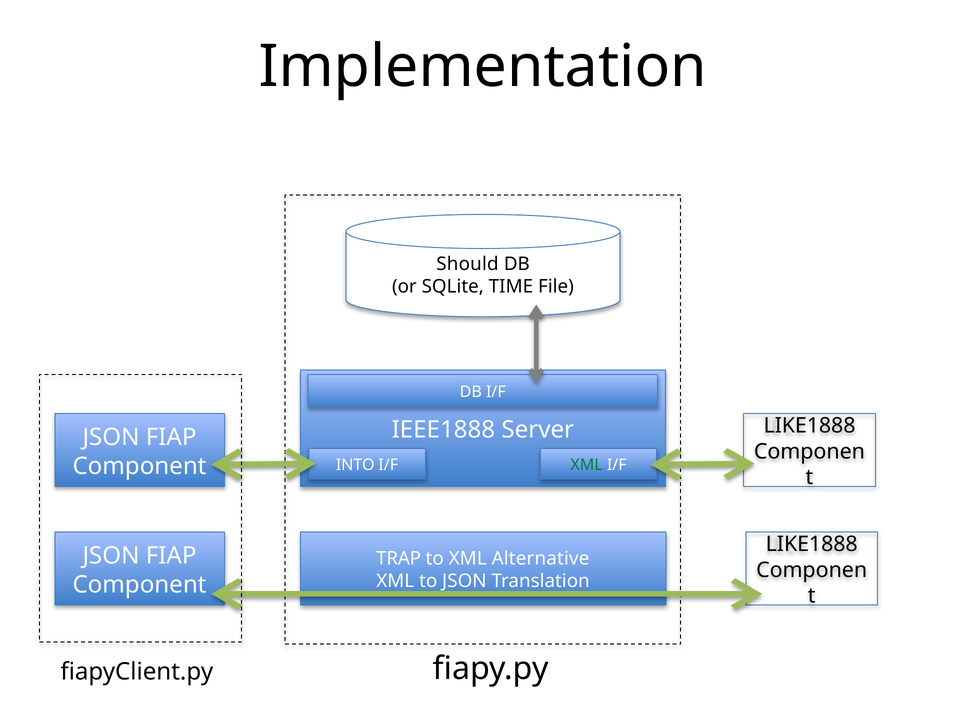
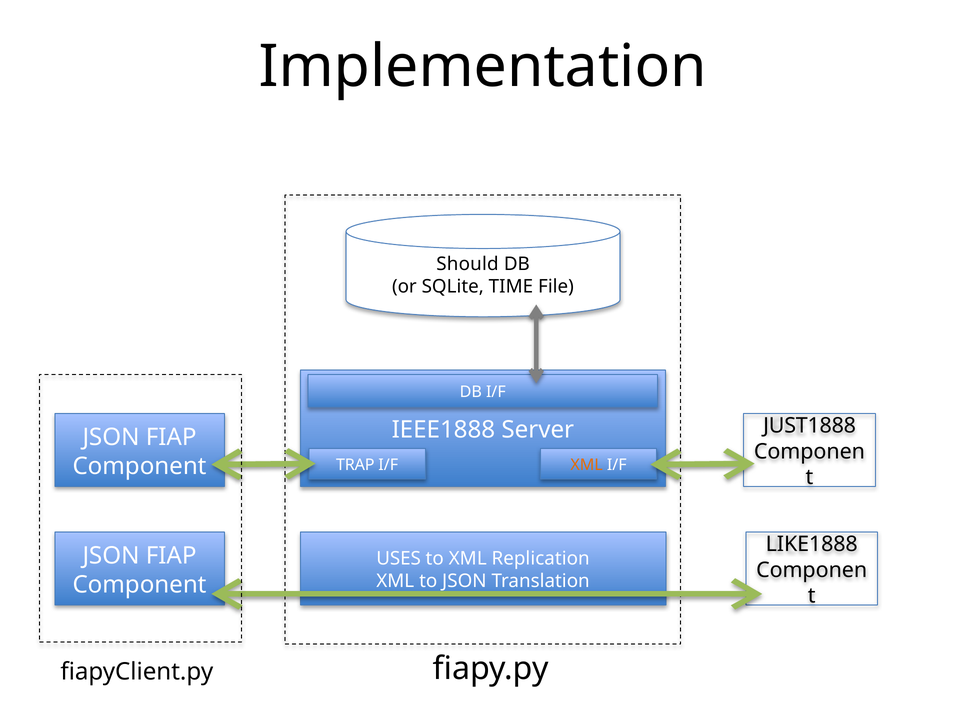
LIKE1888 at (810, 425): LIKE1888 -> JUST1888
INTO: INTO -> TRAP
XML at (587, 464) colour: green -> orange
TRAP: TRAP -> USES
Alternative: Alternative -> Replication
